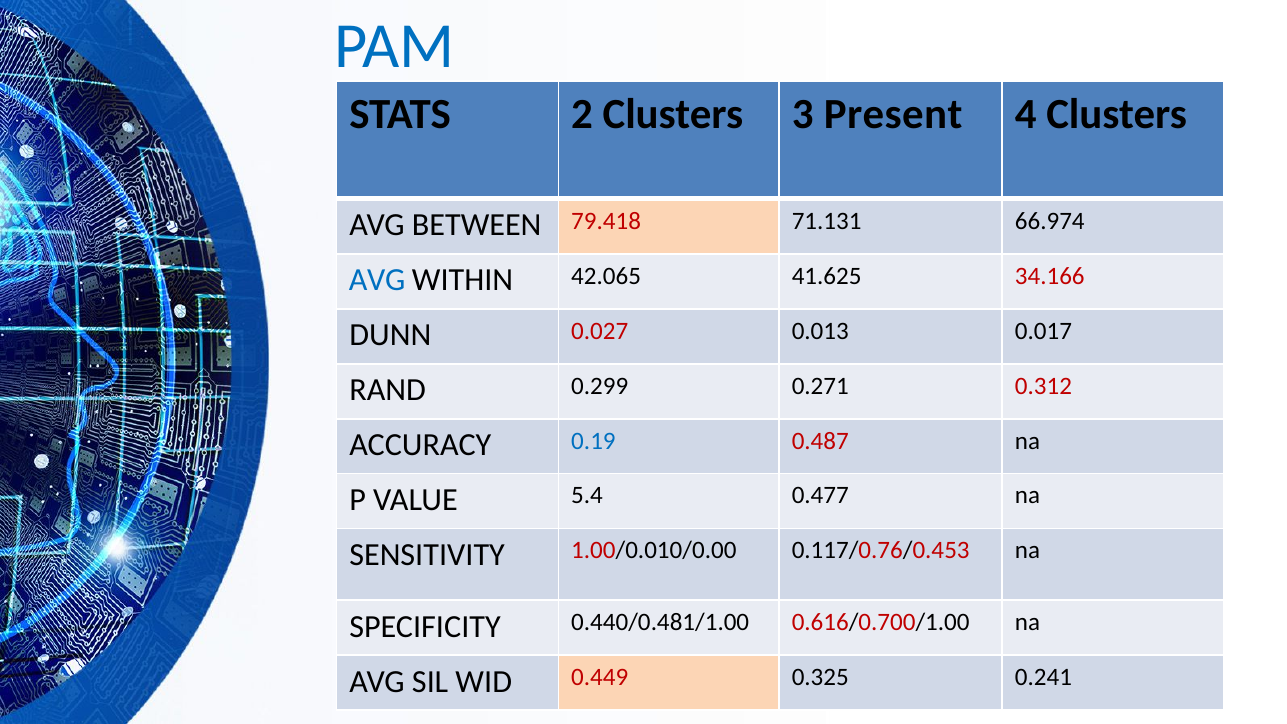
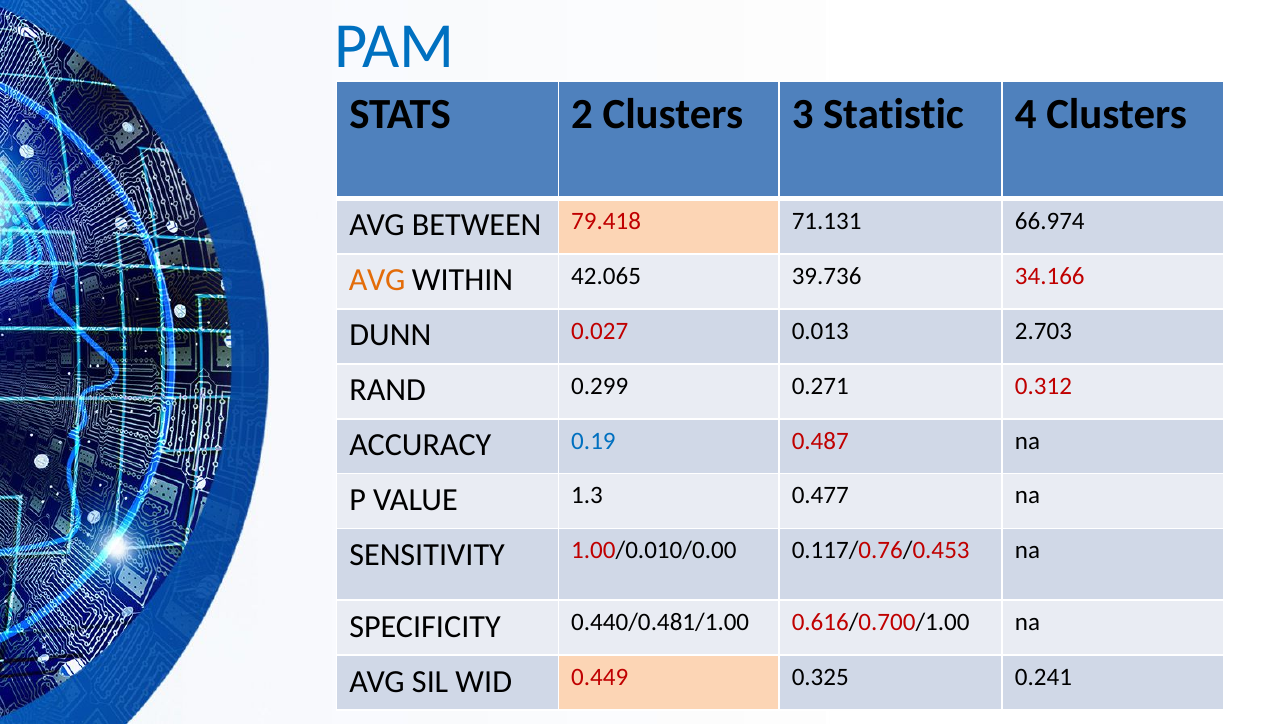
Present: Present -> Statistic
AVG at (377, 280) colour: blue -> orange
41.625: 41.625 -> 39.736
0.017: 0.017 -> 2.703
5.4: 5.4 -> 1.3
